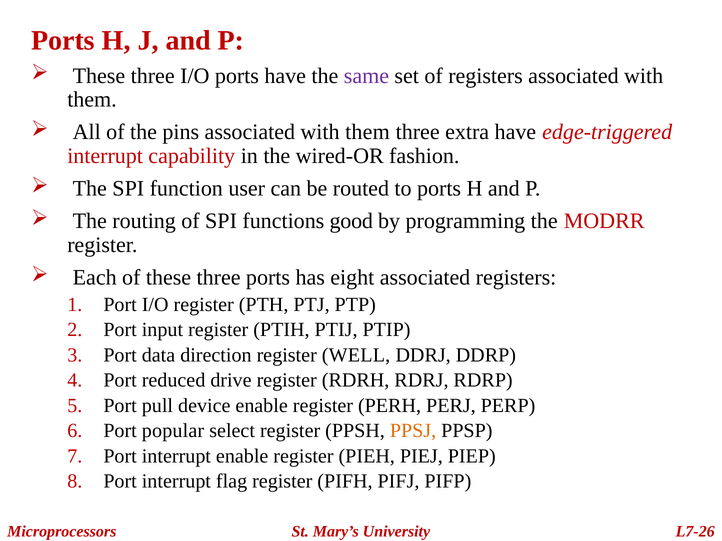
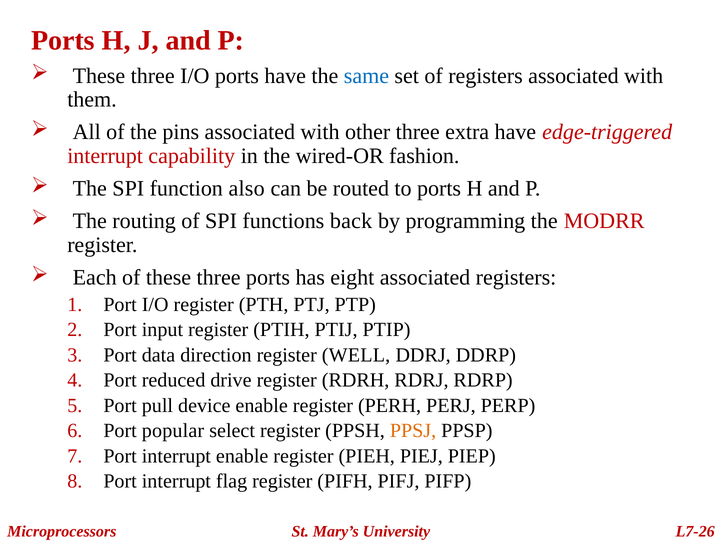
same colour: purple -> blue
pins associated with them: them -> other
user: user -> also
good: good -> back
